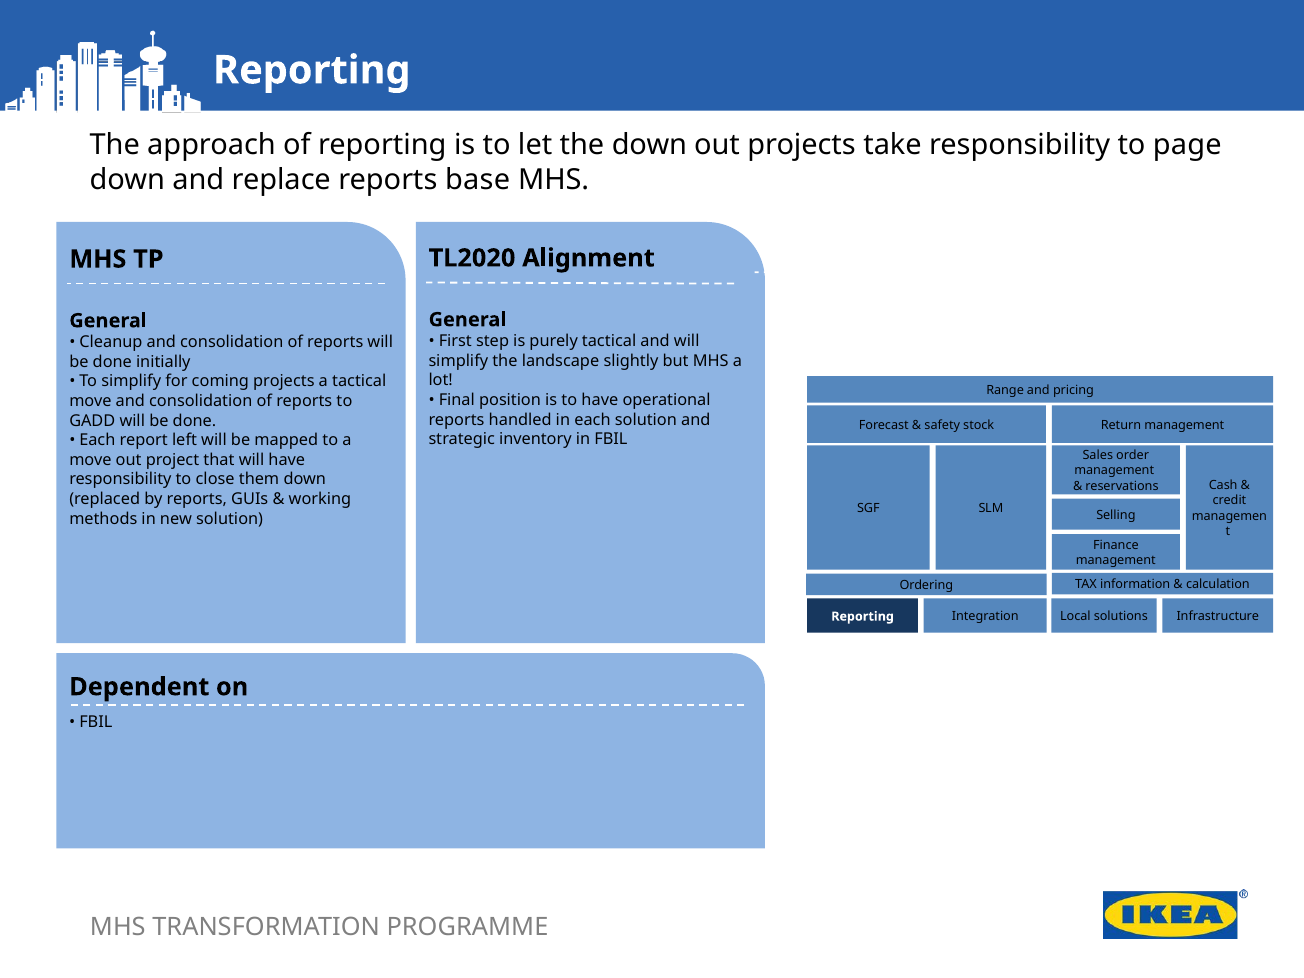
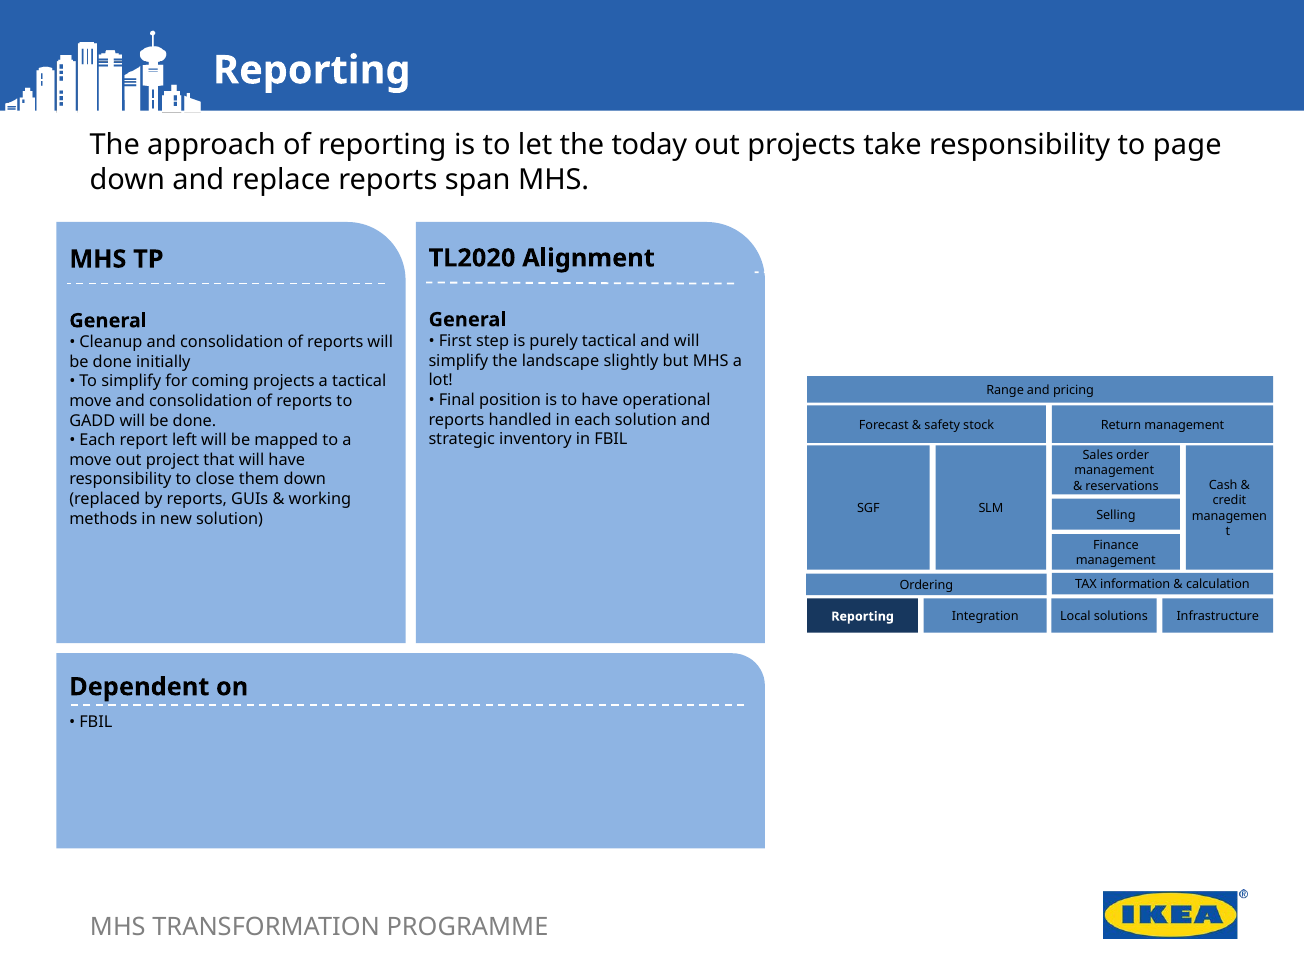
the down: down -> today
base: base -> span
